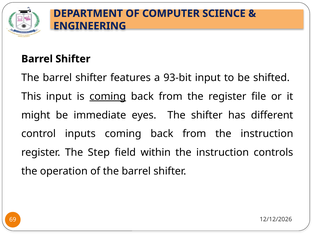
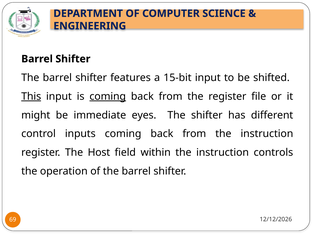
93-bit: 93-bit -> 15-bit
This underline: none -> present
Step: Step -> Host
